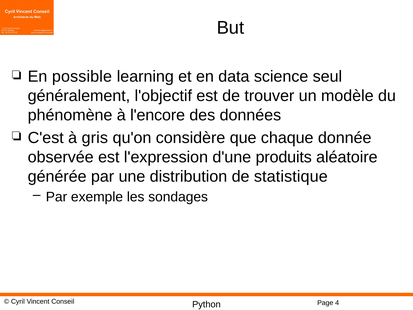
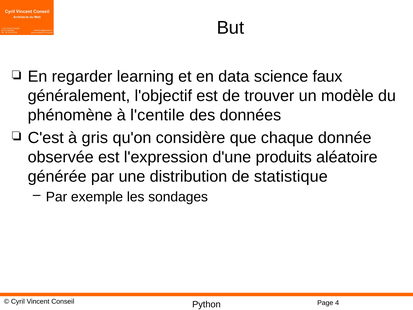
possible: possible -> regarder
seul: seul -> faux
l'encore: l'encore -> l'centile
